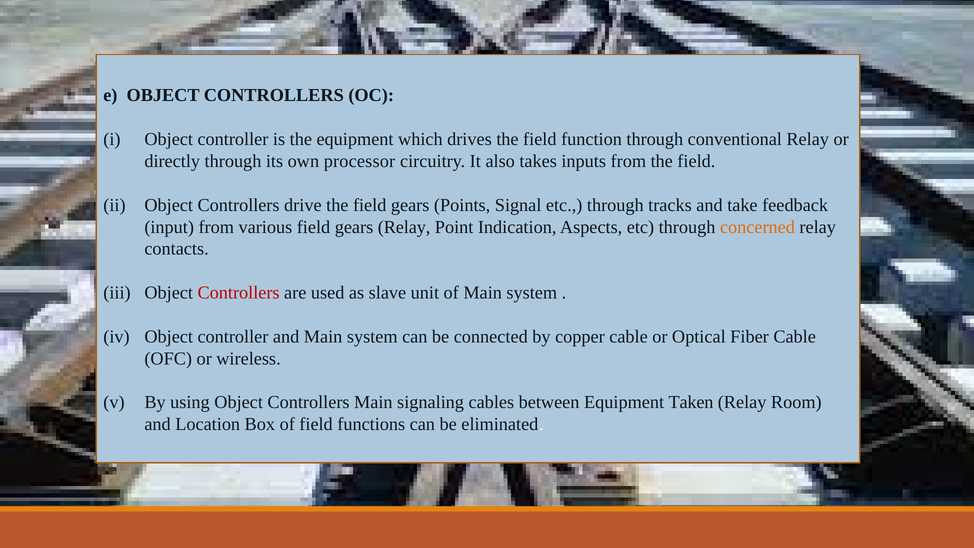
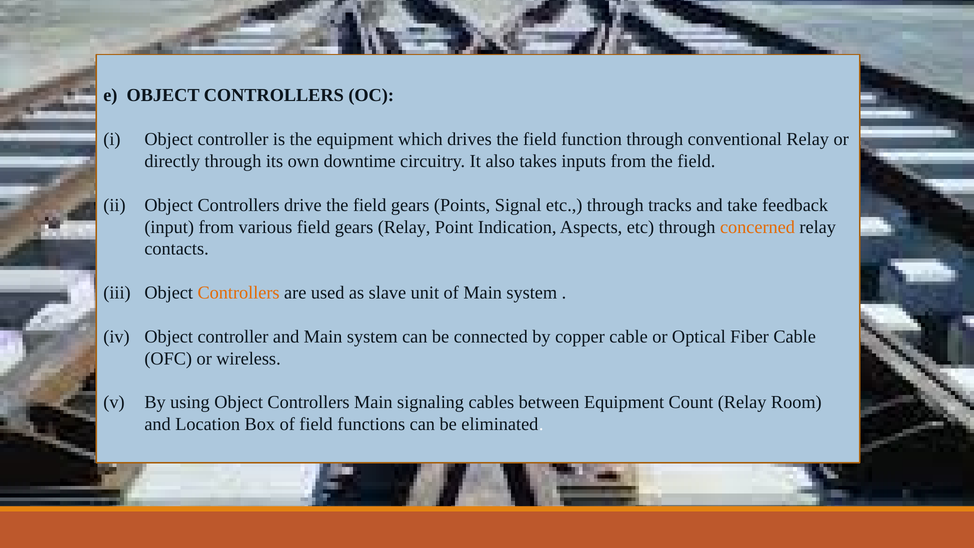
processor: processor -> downtime
Controllers at (239, 293) colour: red -> orange
Taken: Taken -> Count
